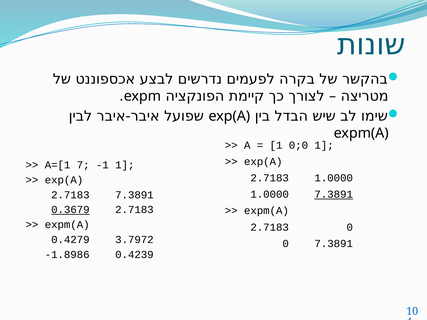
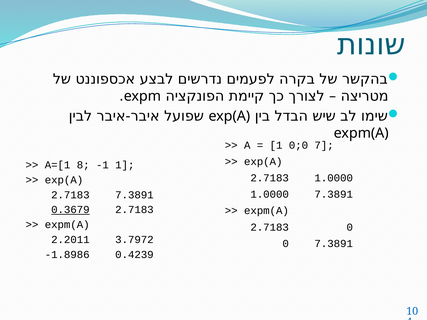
0;0 1: 1 -> 7
7: 7 -> 8
7.3891 at (334, 195) underline: present -> none
0.4279: 0.4279 -> 2.2011
